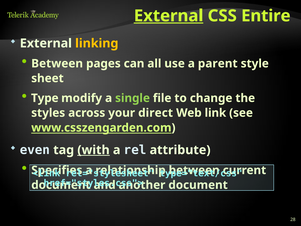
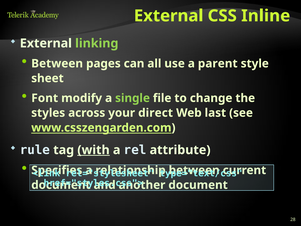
External at (169, 16) underline: present -> none
Entire: Entire -> Inline
linking colour: yellow -> light green
Type: Type -> Font
Web link: link -> last
even: even -> rule
